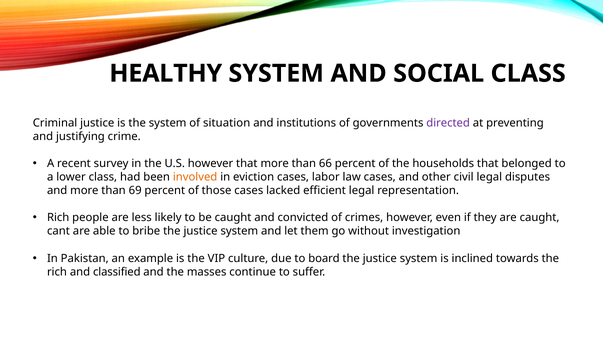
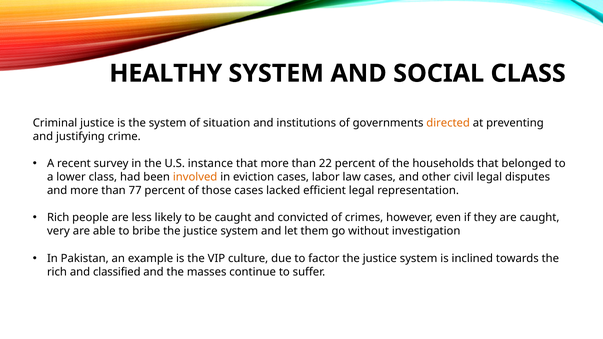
directed colour: purple -> orange
U.S however: however -> instance
66: 66 -> 22
69: 69 -> 77
cant: cant -> very
board: board -> factor
